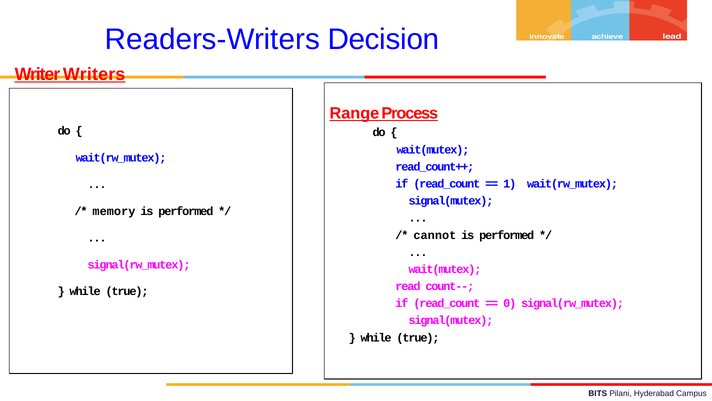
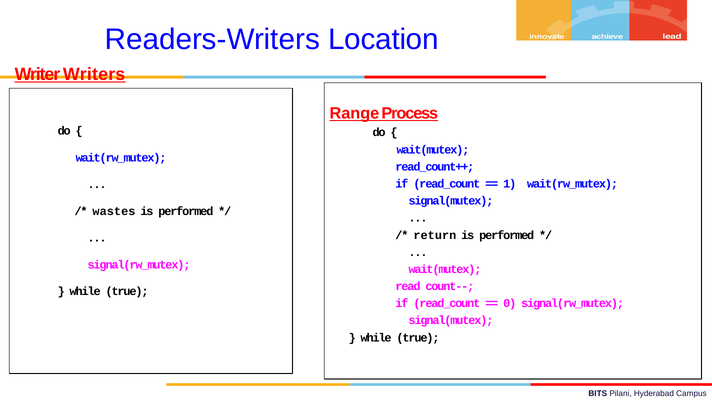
Decision: Decision -> Location
memory: memory -> wastes
cannot: cannot -> return
